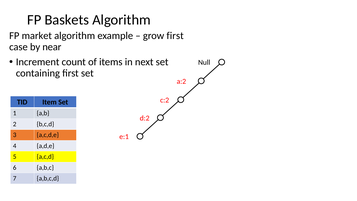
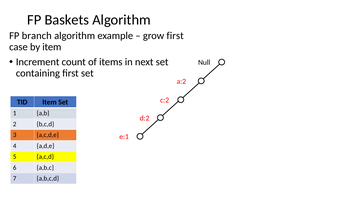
market: market -> branch
by near: near -> item
